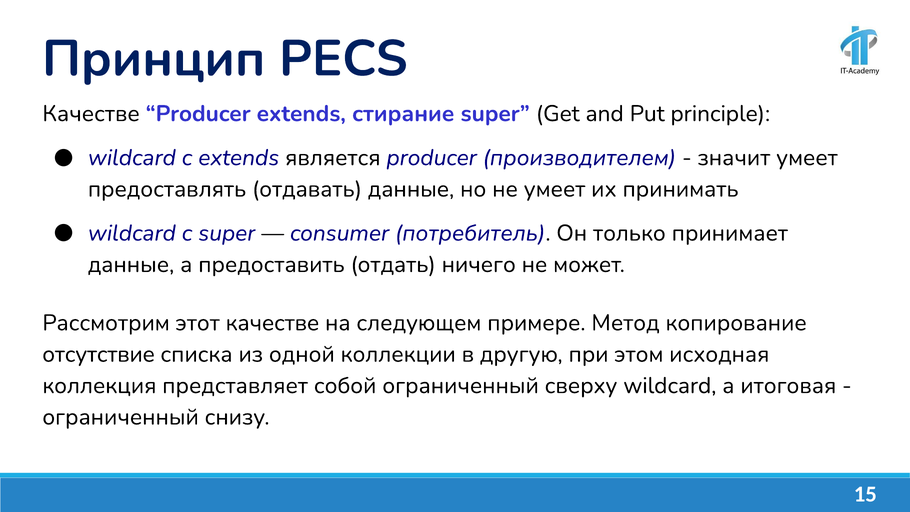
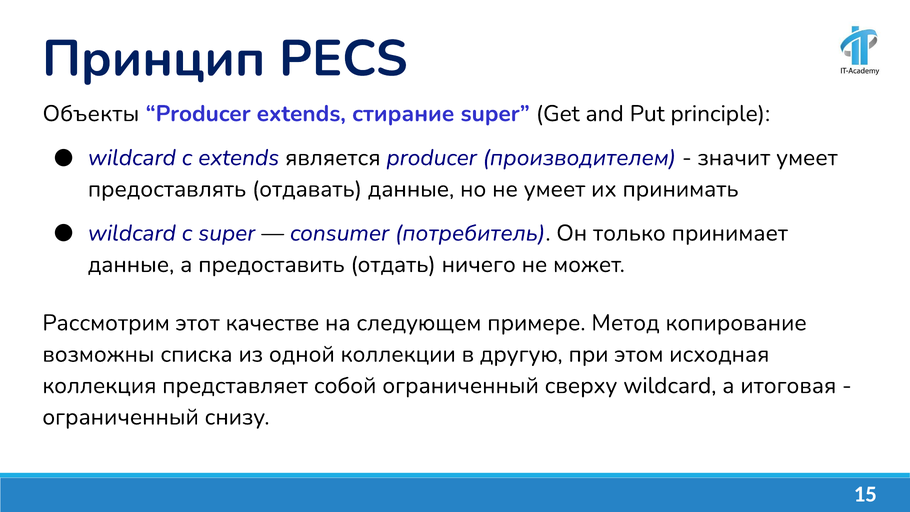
Качестве at (91, 114): Качестве -> Объекты
отсутствие: отсутствие -> возможны
